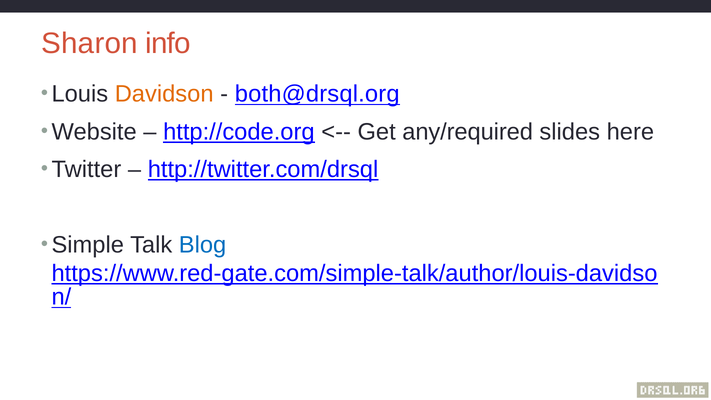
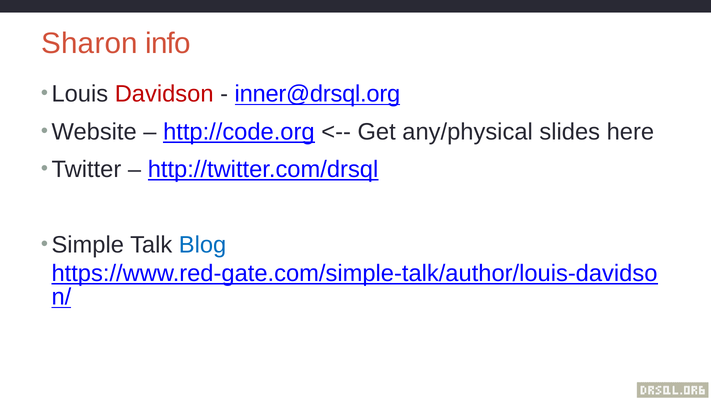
Davidson colour: orange -> red
both@drsql.org: both@drsql.org -> inner@drsql.org
any/required: any/required -> any/physical
